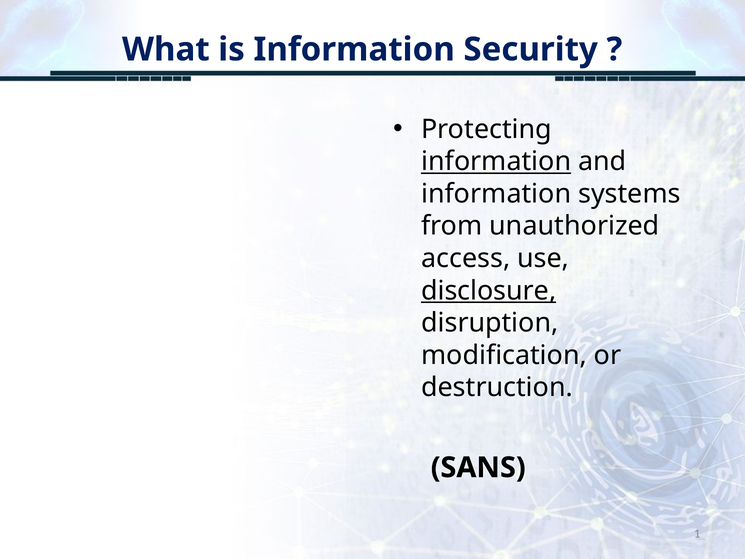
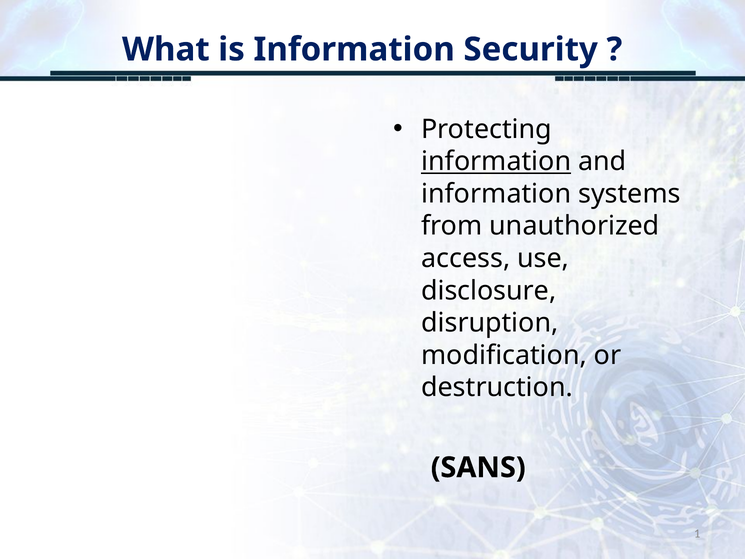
disclosure underline: present -> none
